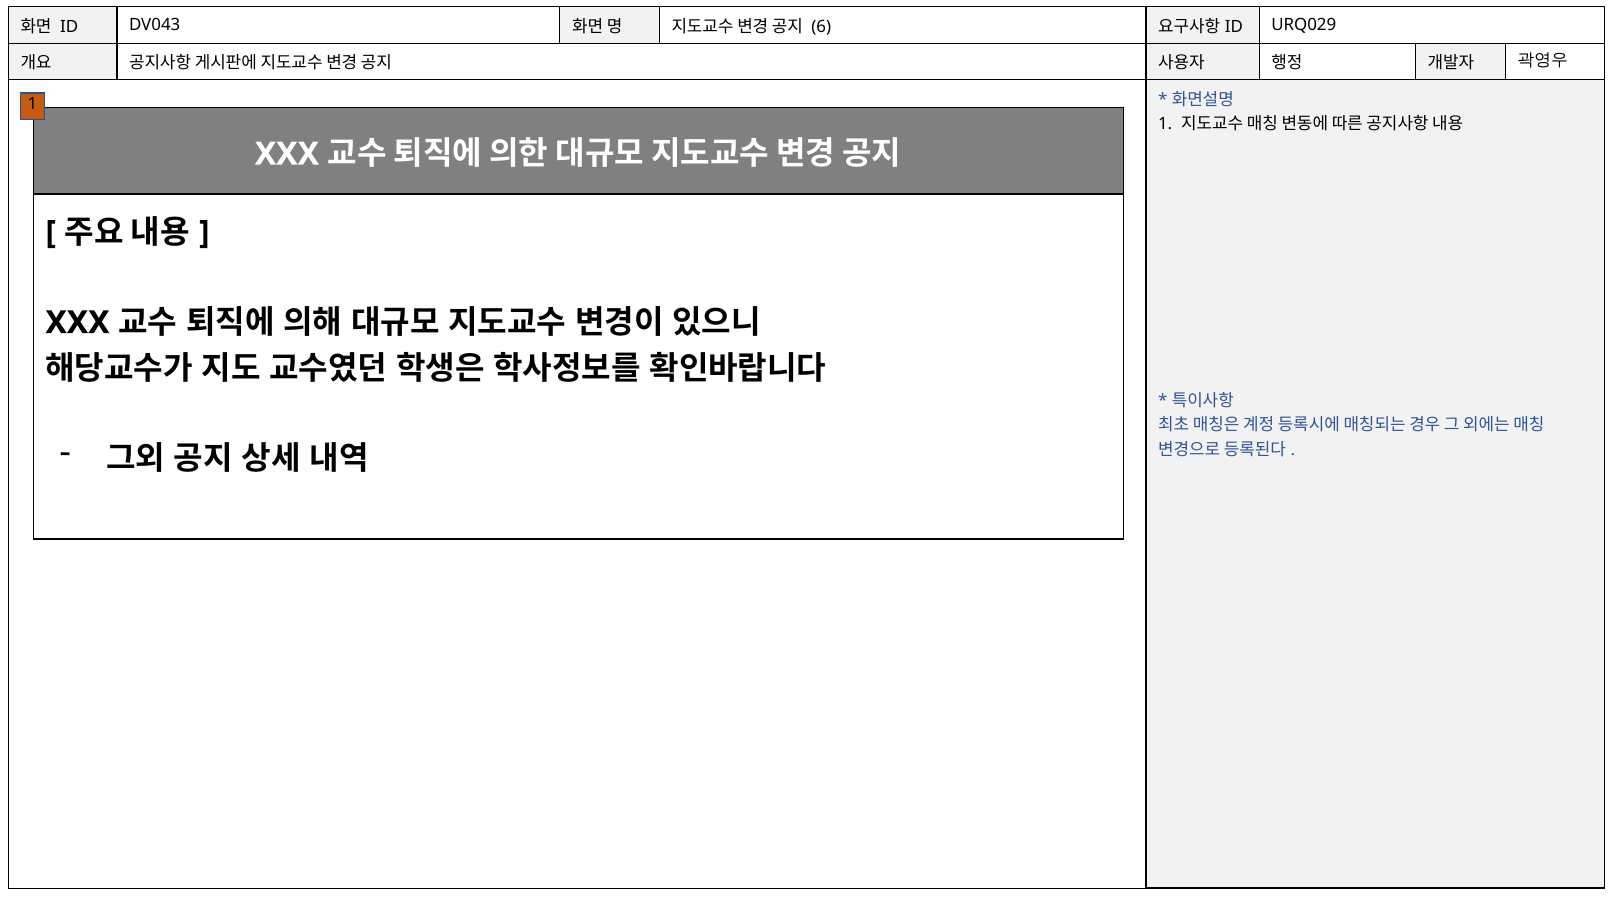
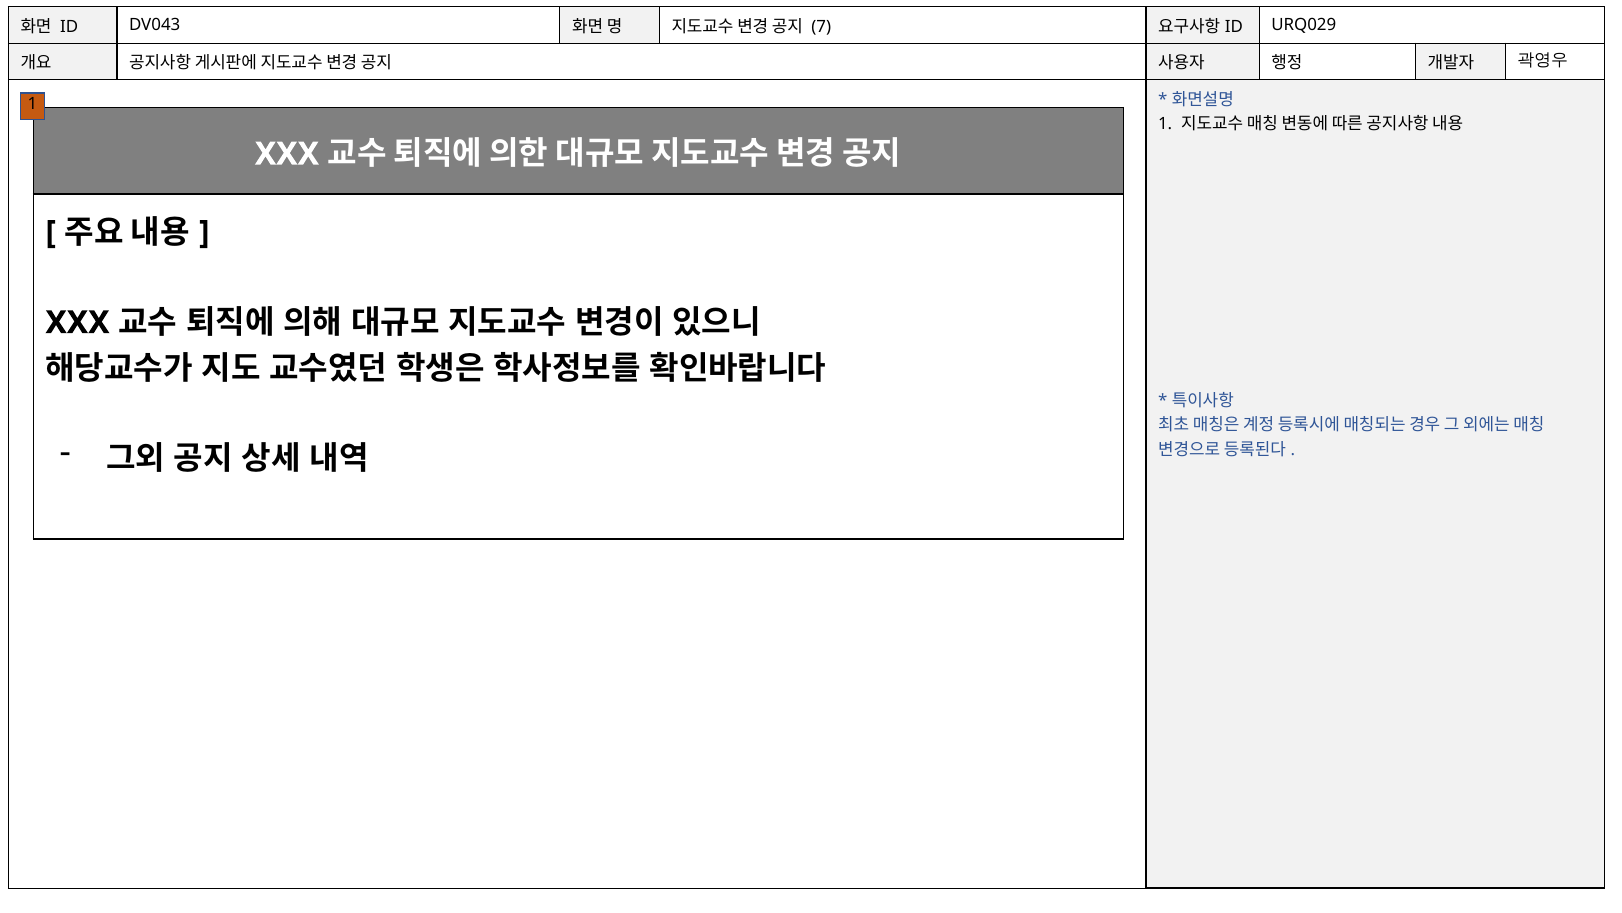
6: 6 -> 7
